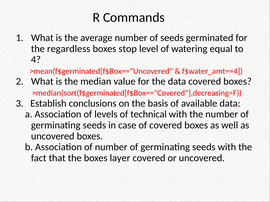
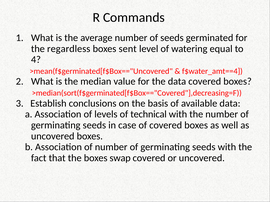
stop: stop -> sent
layer: layer -> swap
